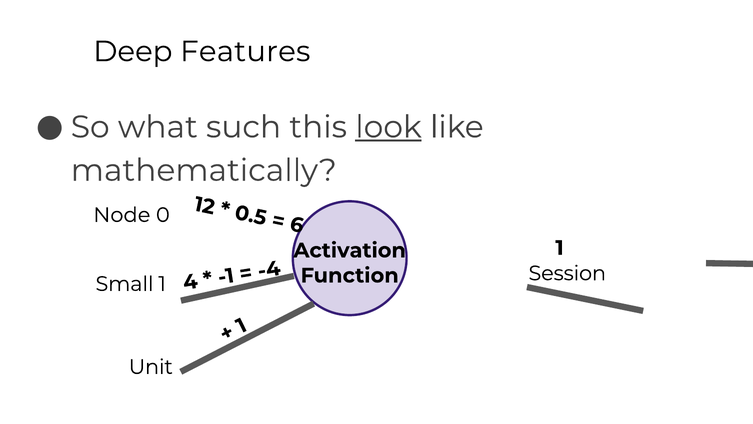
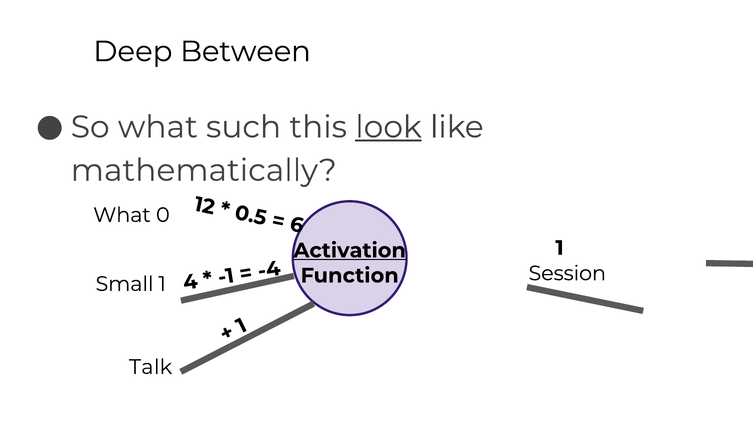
Features: Features -> Between
Node at (122, 215): Node -> What
Activation underline: none -> present
Unit: Unit -> Talk
